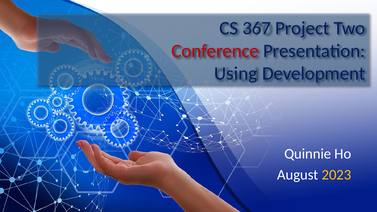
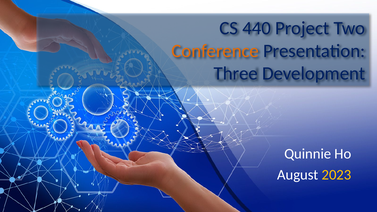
367: 367 -> 440
Conference colour: red -> orange
Using: Using -> Three
